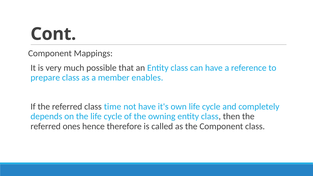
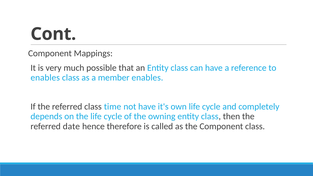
prepare at (45, 78): prepare -> enables
ones: ones -> date
